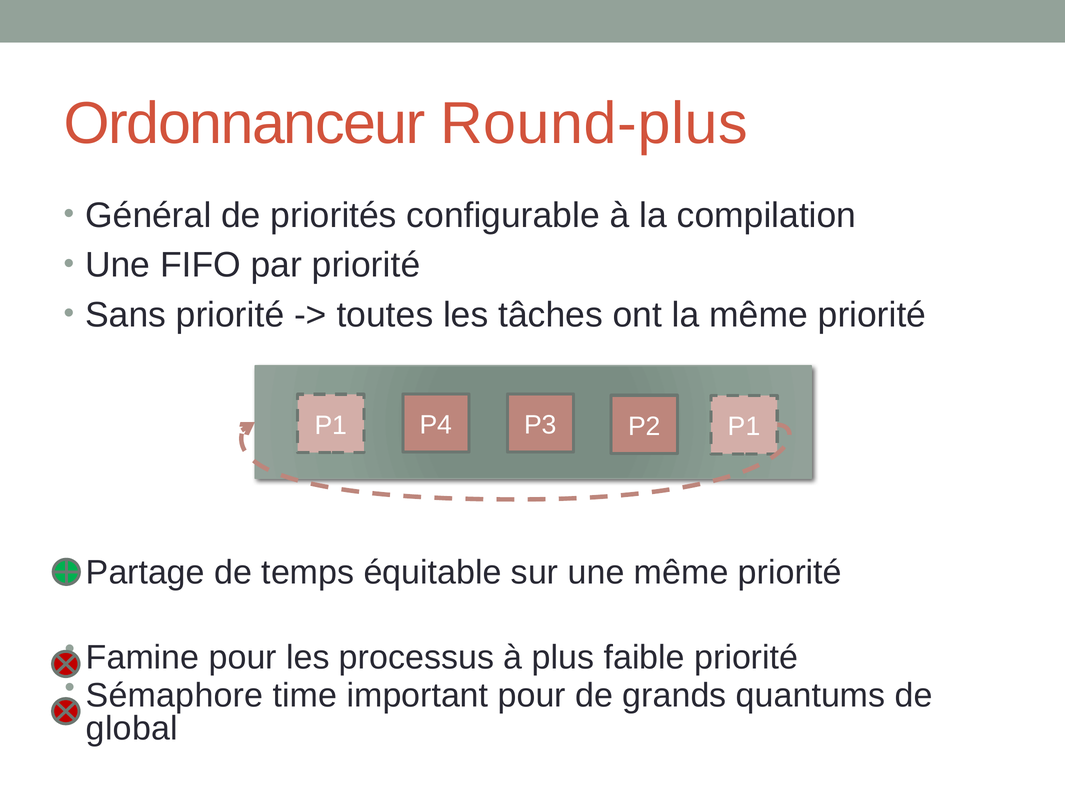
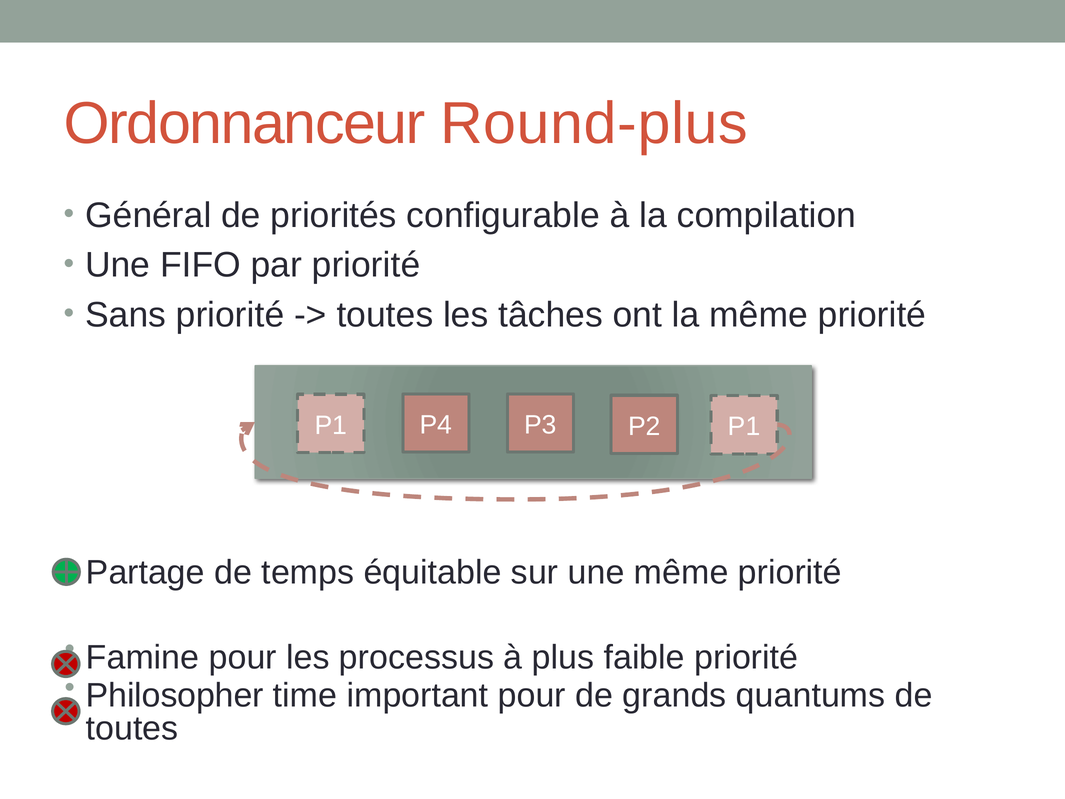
Sémaphore: Sémaphore -> Philosopher
global at (132, 728): global -> toutes
